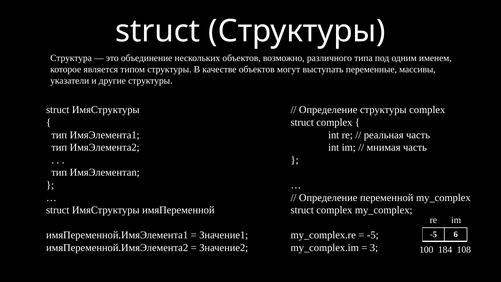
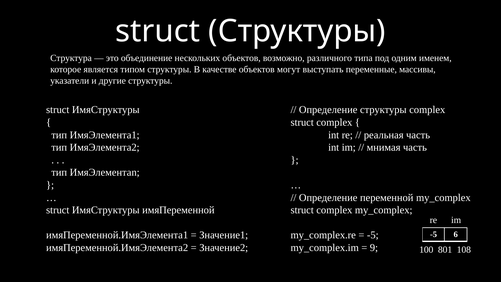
3: 3 -> 9
184: 184 -> 801
